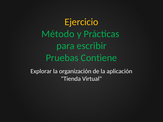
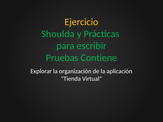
Método: Método -> Shoulda
